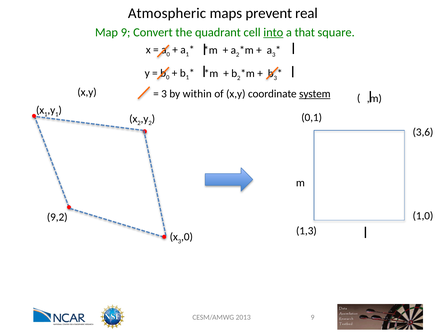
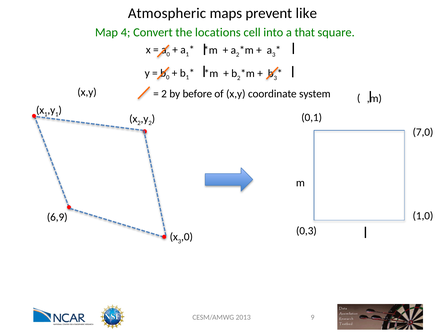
real: real -> like
Map 9: 9 -> 4
quadrant: quadrant -> locations
into underline: present -> none
3 at (164, 94): 3 -> 2
within: within -> before
system underline: present -> none
3,6: 3,6 -> 7,0
9,2: 9,2 -> 6,9
1,3: 1,3 -> 0,3
